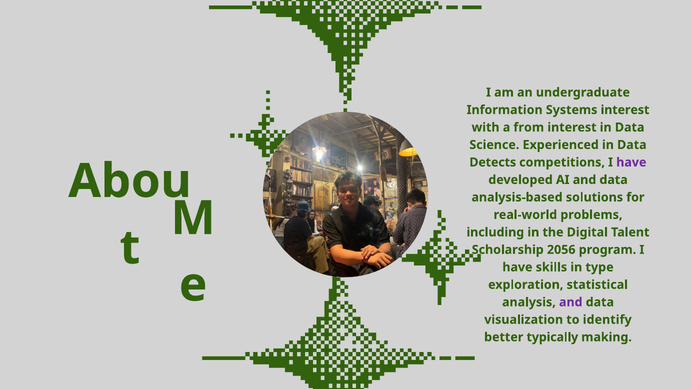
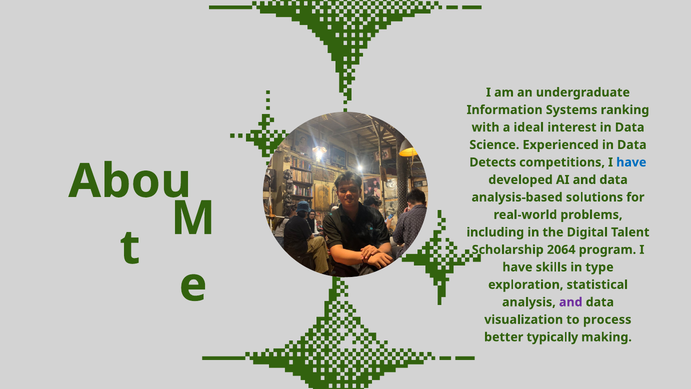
Systems interest: interest -> ranking
from: from -> ideal
have at (631, 162) colour: purple -> blue
2056: 2056 -> 2064
identify: identify -> process
